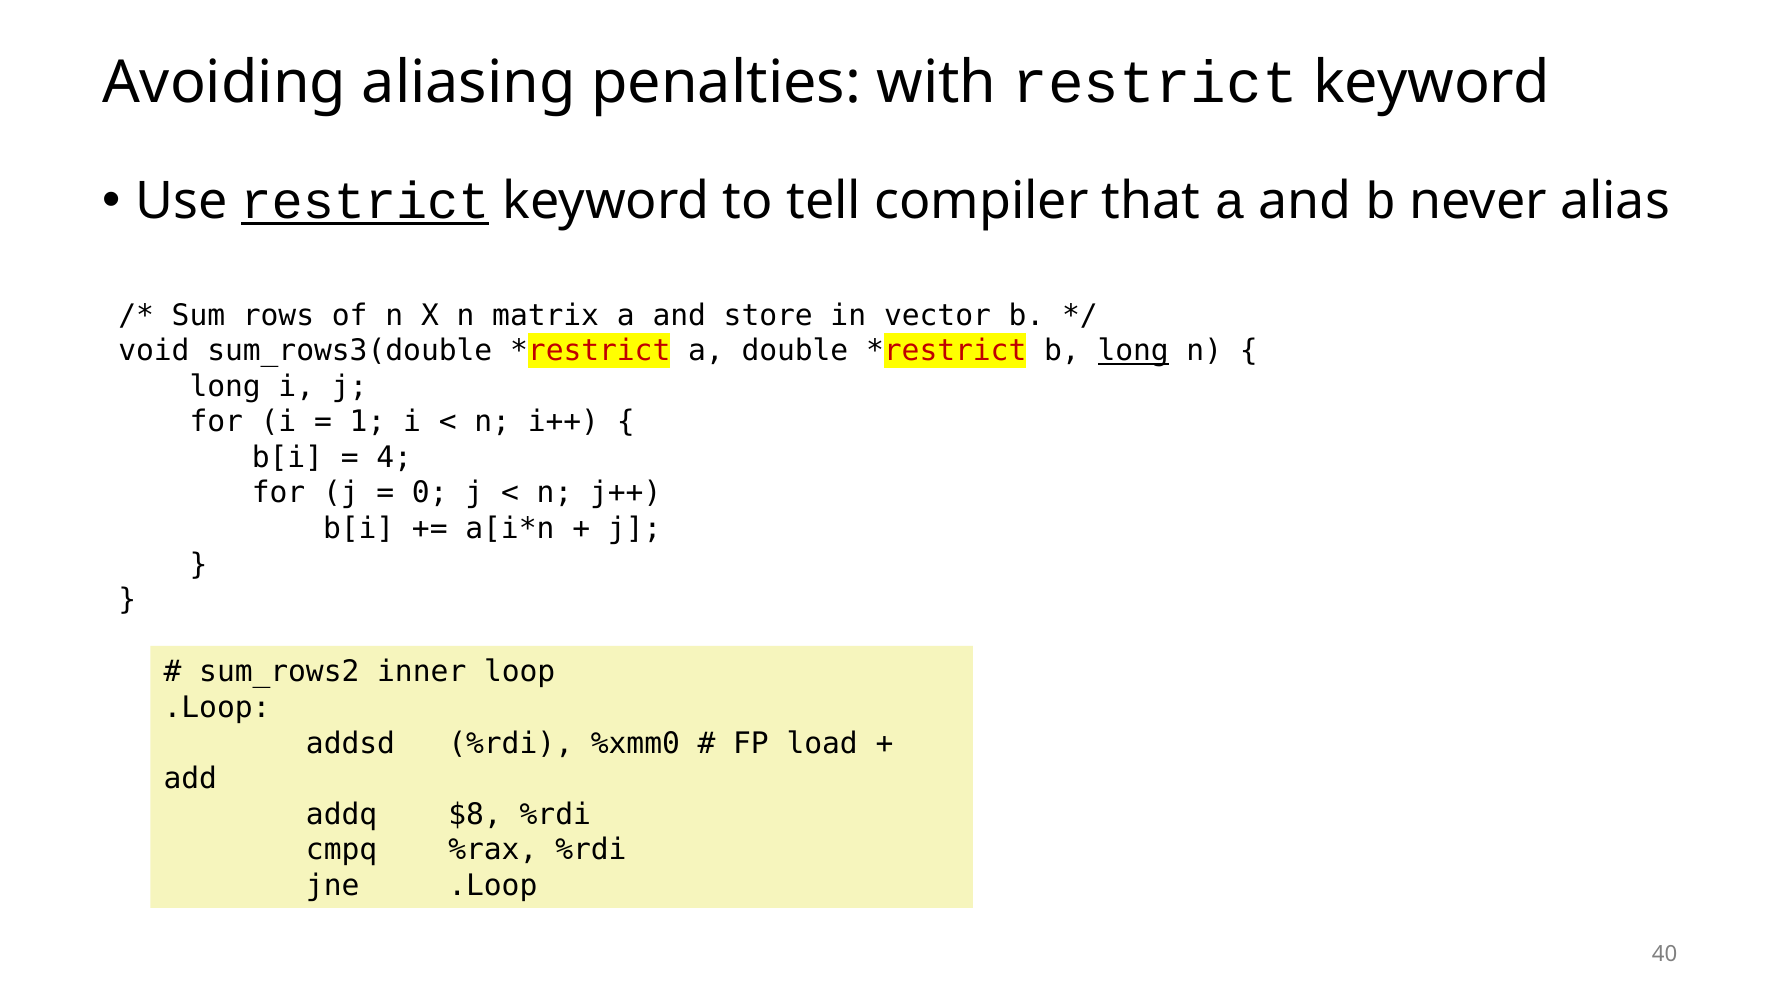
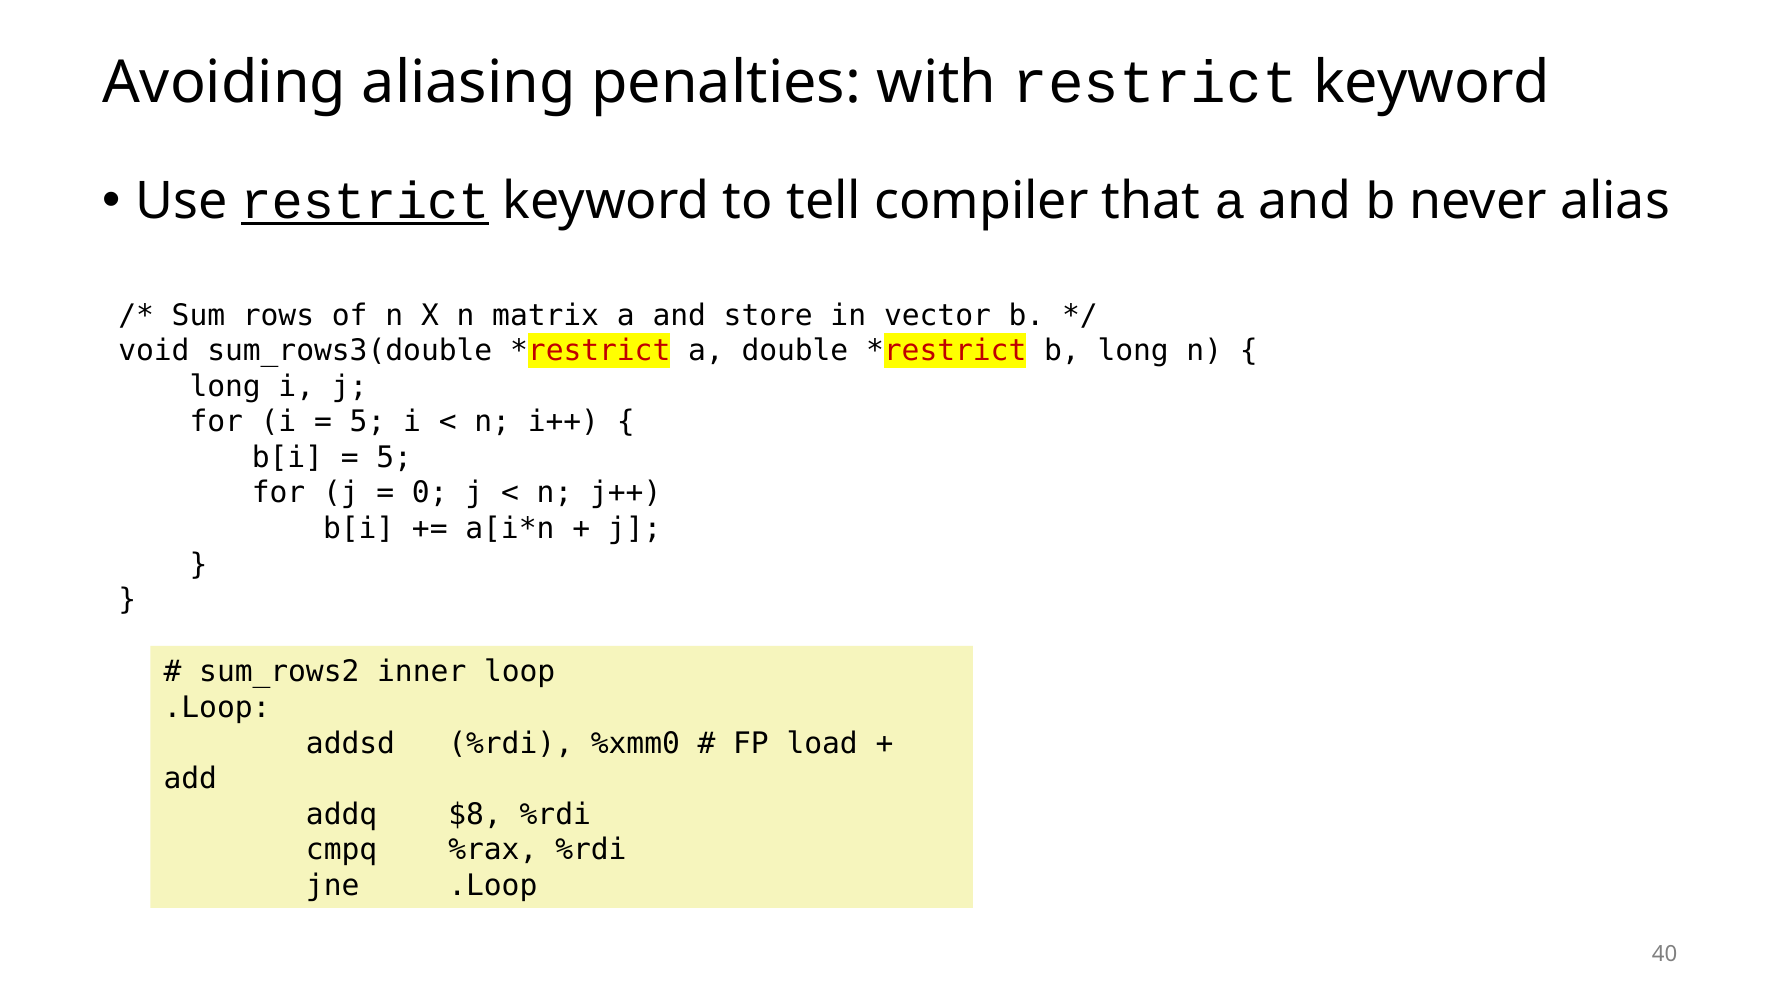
long at (1133, 351) underline: present -> none
1 at (368, 422): 1 -> 5
4 at (394, 458): 4 -> 5
